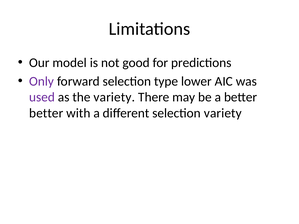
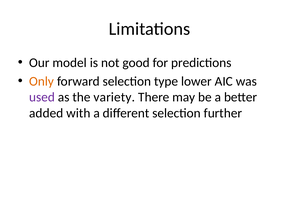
Only colour: purple -> orange
better at (46, 113): better -> added
selection variety: variety -> further
